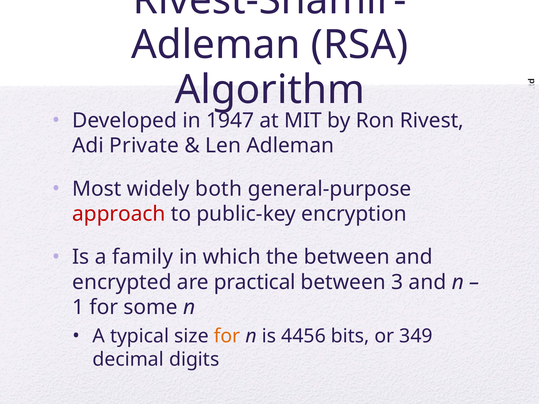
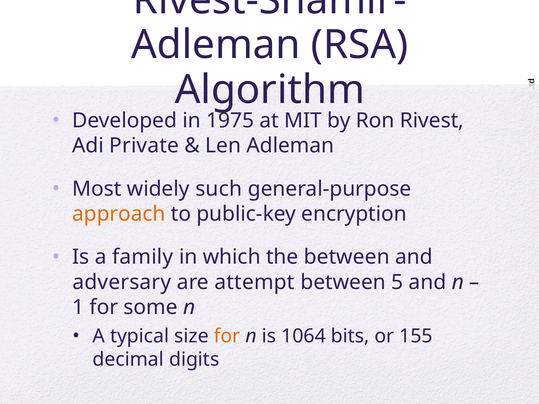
1947: 1947 -> 1975
both: both -> such
approach colour: red -> orange
encrypted: encrypted -> adversary
practical: practical -> attempt
3: 3 -> 5
4456: 4456 -> 1064
349: 349 -> 155
